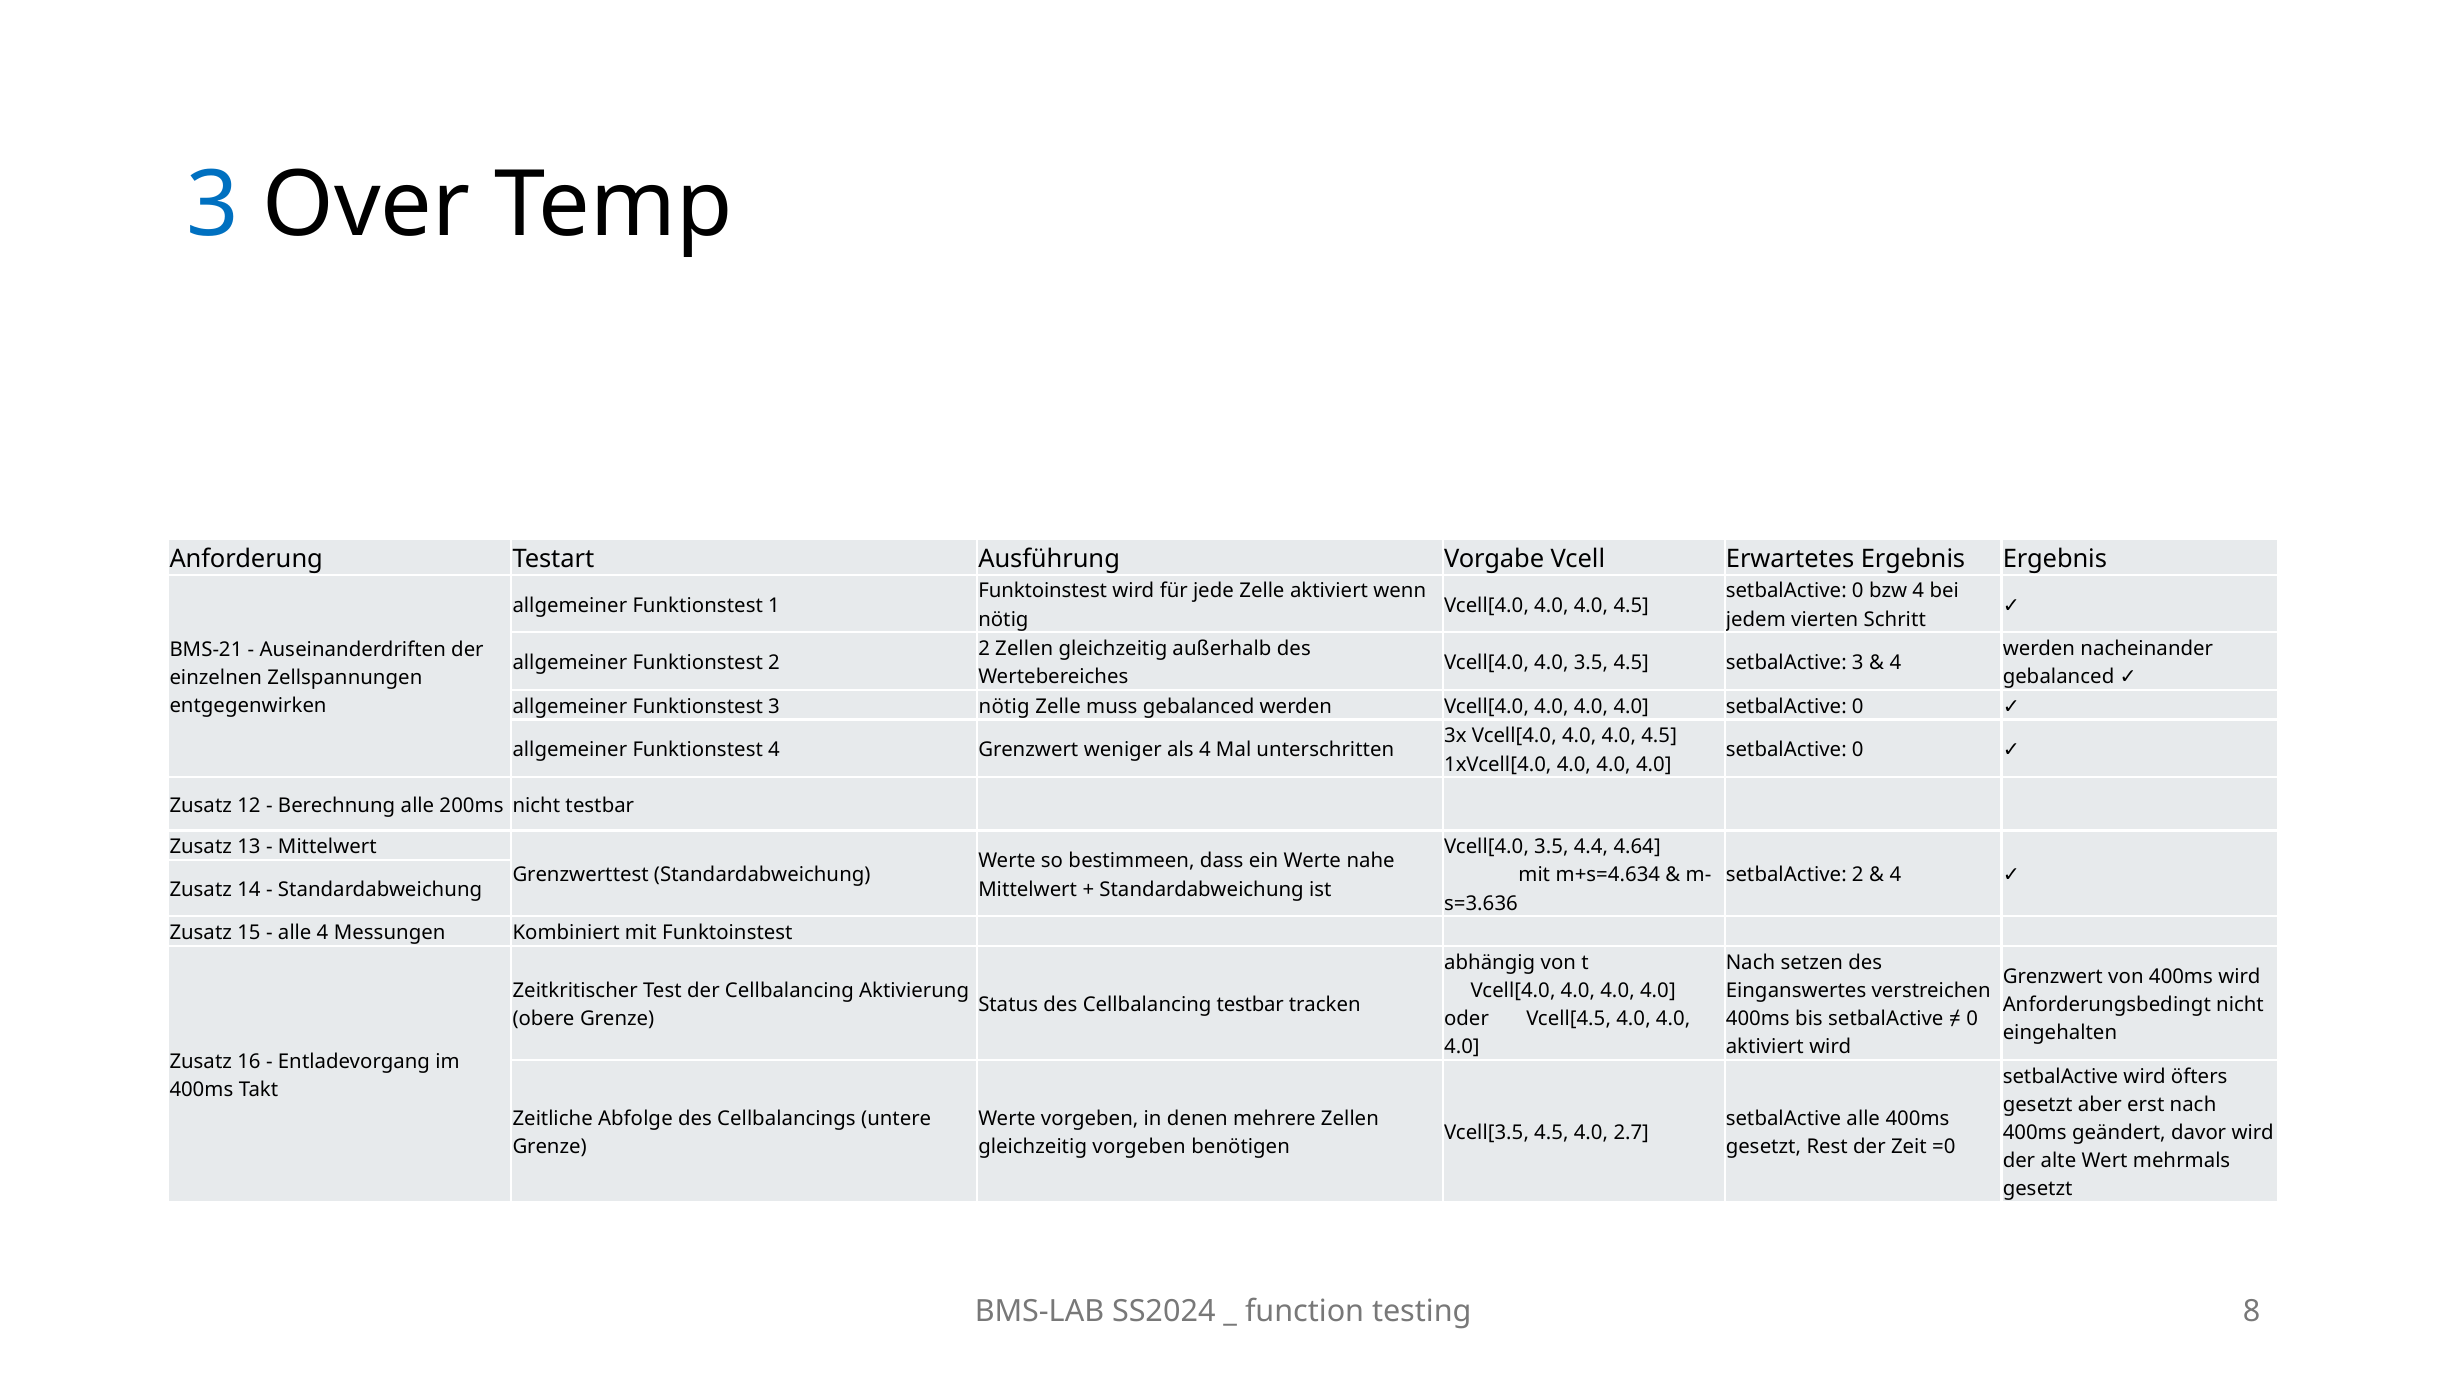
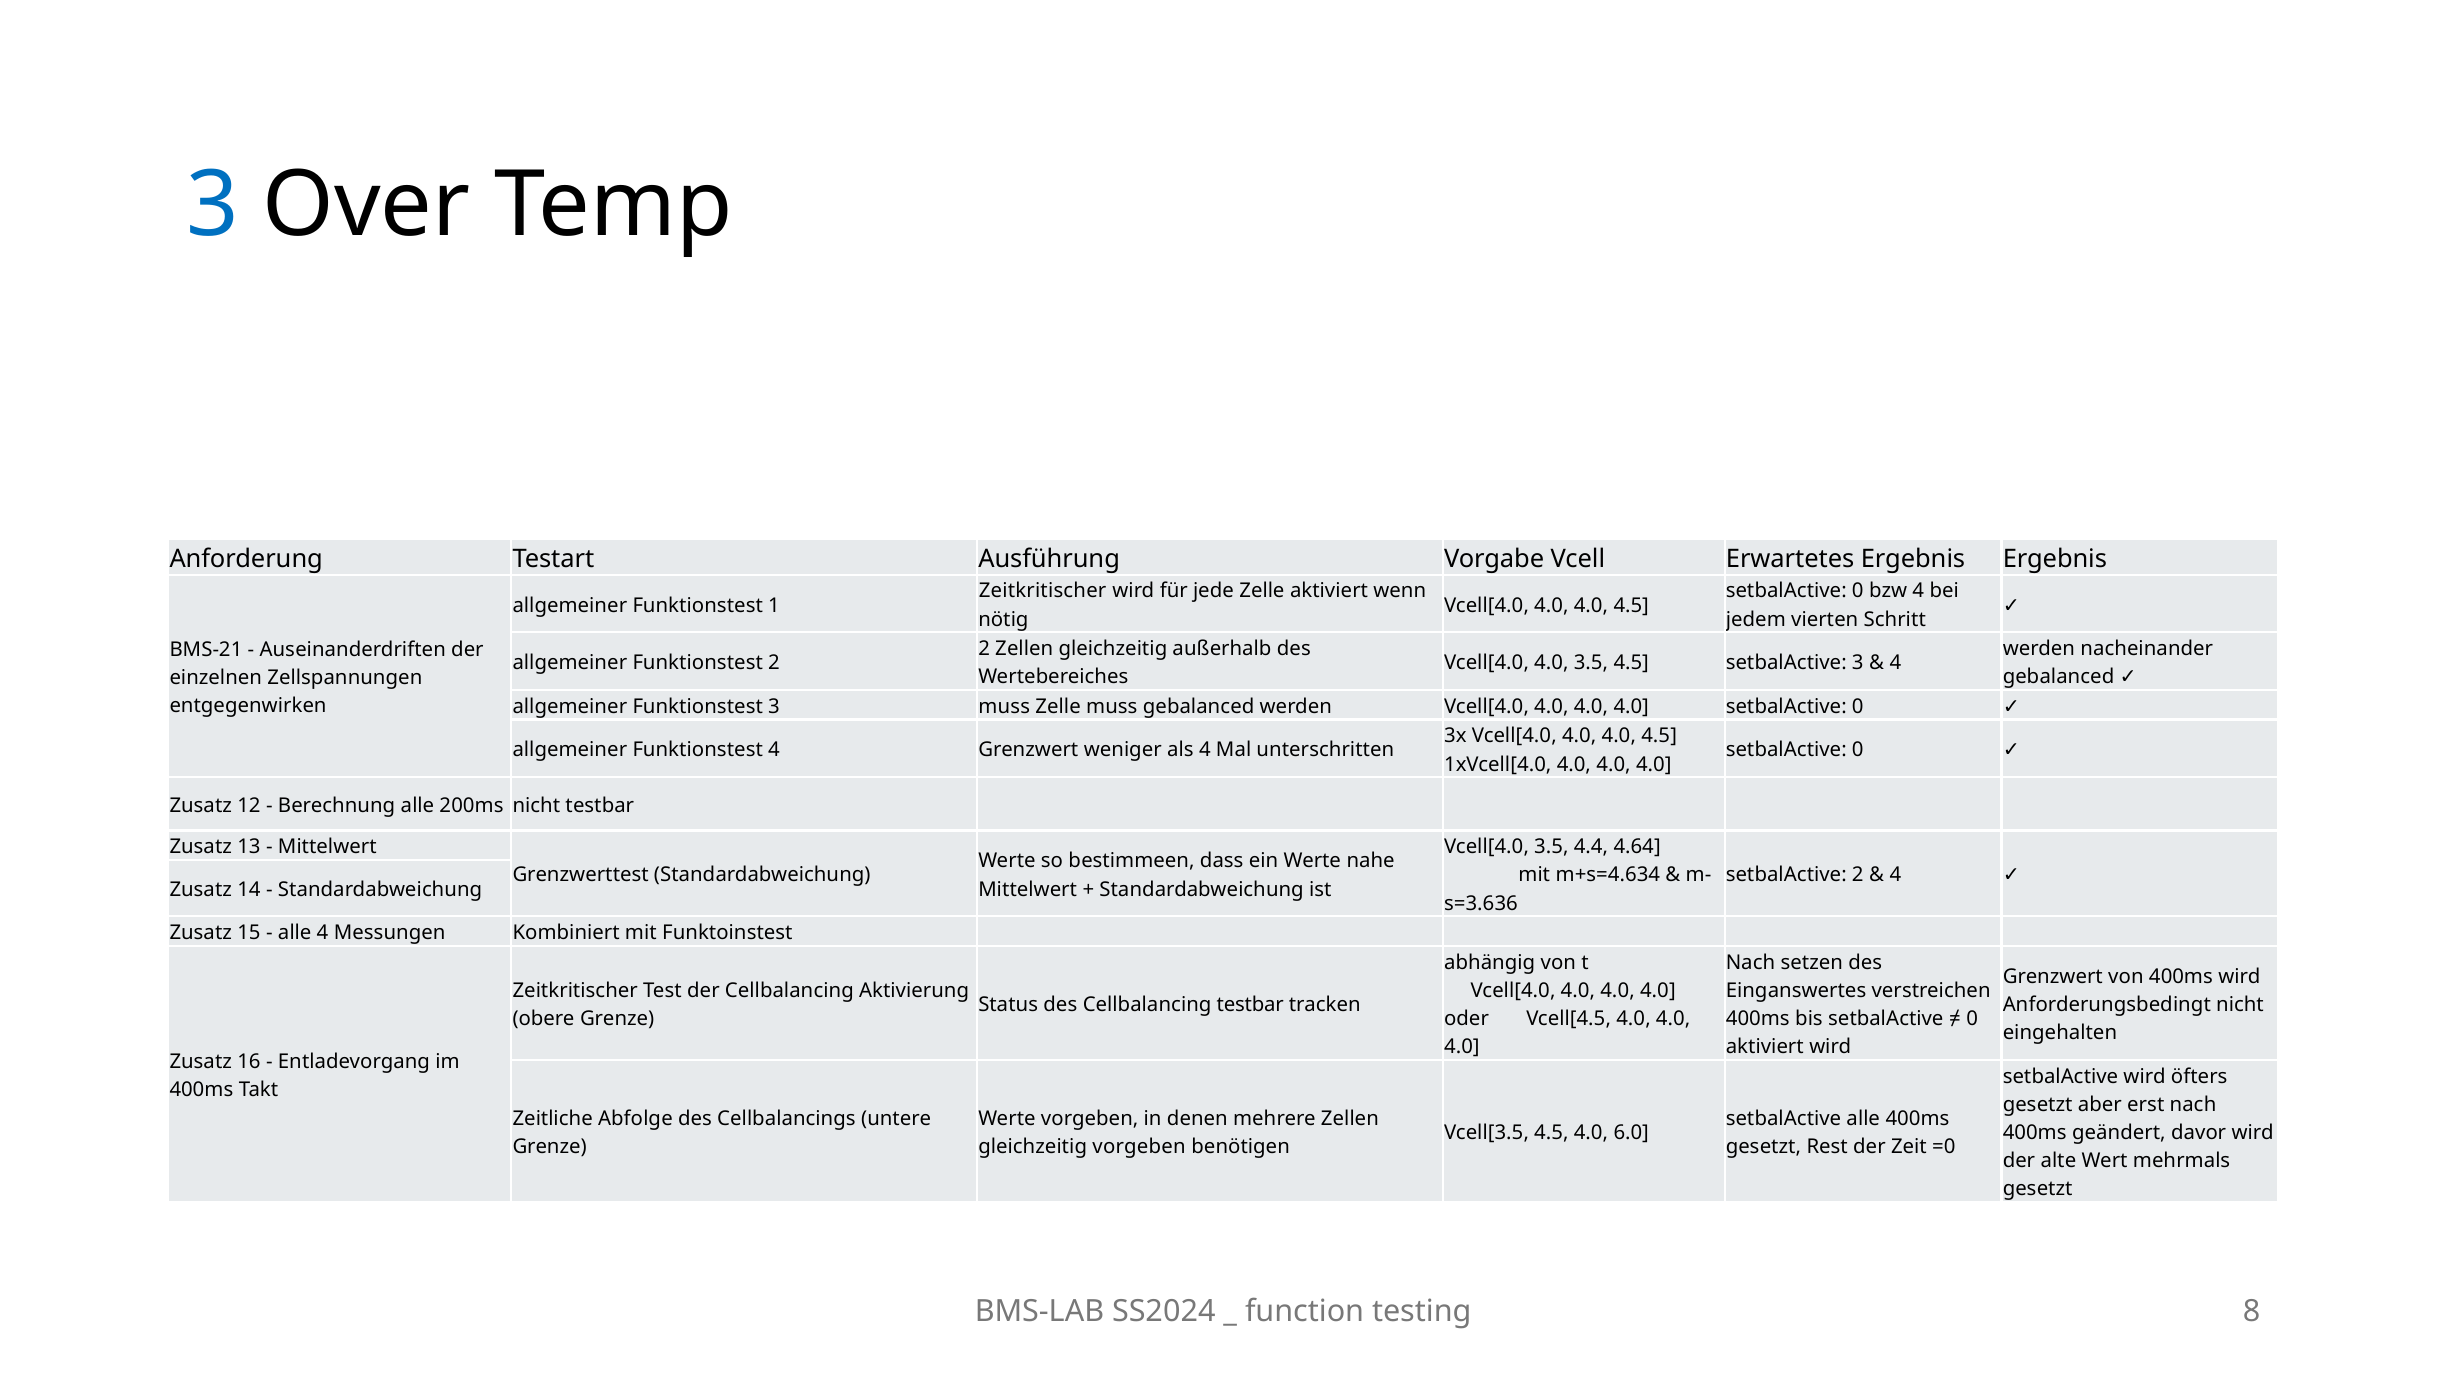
Funktoinstest at (1043, 591): Funktoinstest -> Zeitkritischer
3 nötig: nötig -> muss
2.7: 2.7 -> 6.0
